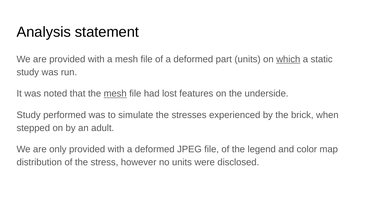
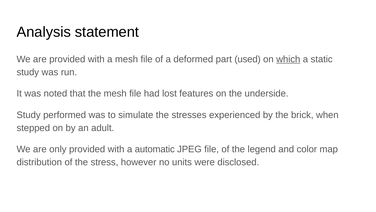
part units: units -> used
mesh at (115, 93) underline: present -> none
with a deformed: deformed -> automatic
